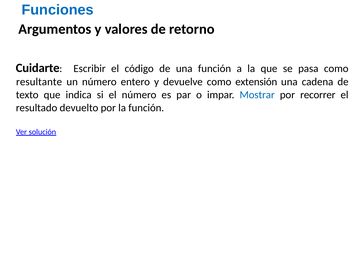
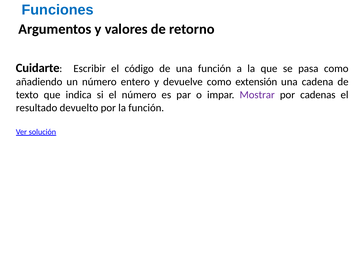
resultante: resultante -> añadiendo
Mostrar colour: blue -> purple
recorrer: recorrer -> cadenas
